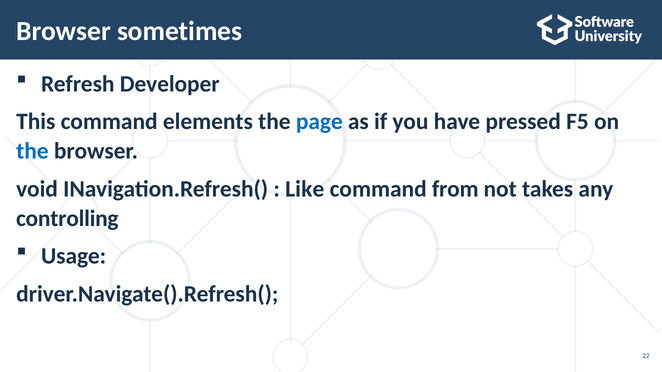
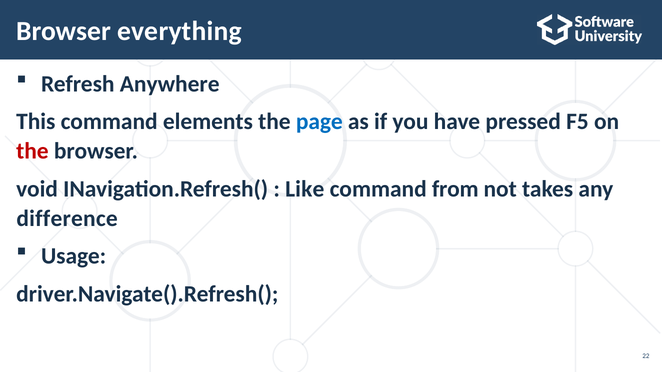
sometimes: sometimes -> everything
Developer: Developer -> Anywhere
the at (32, 151) colour: blue -> red
controlling: controlling -> difference
